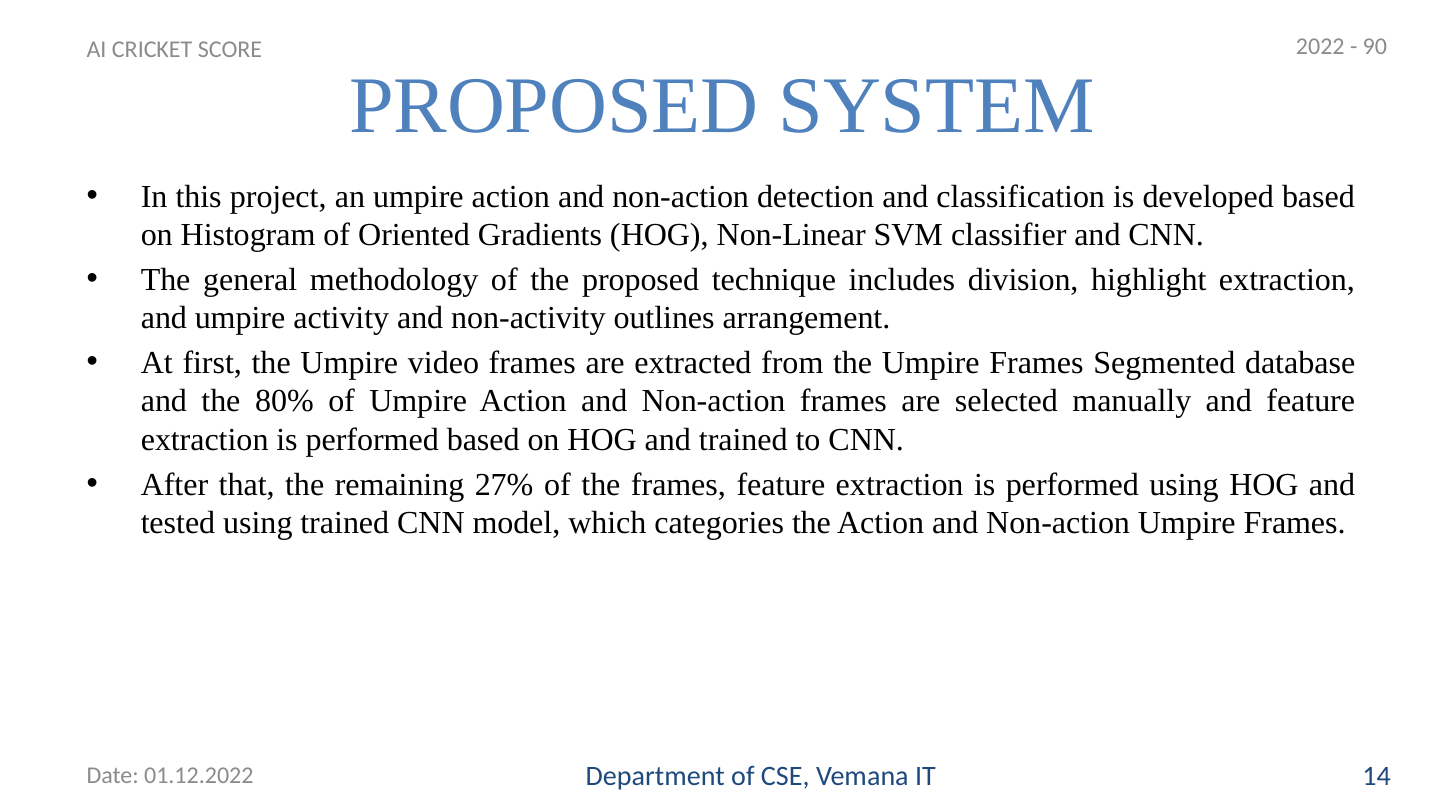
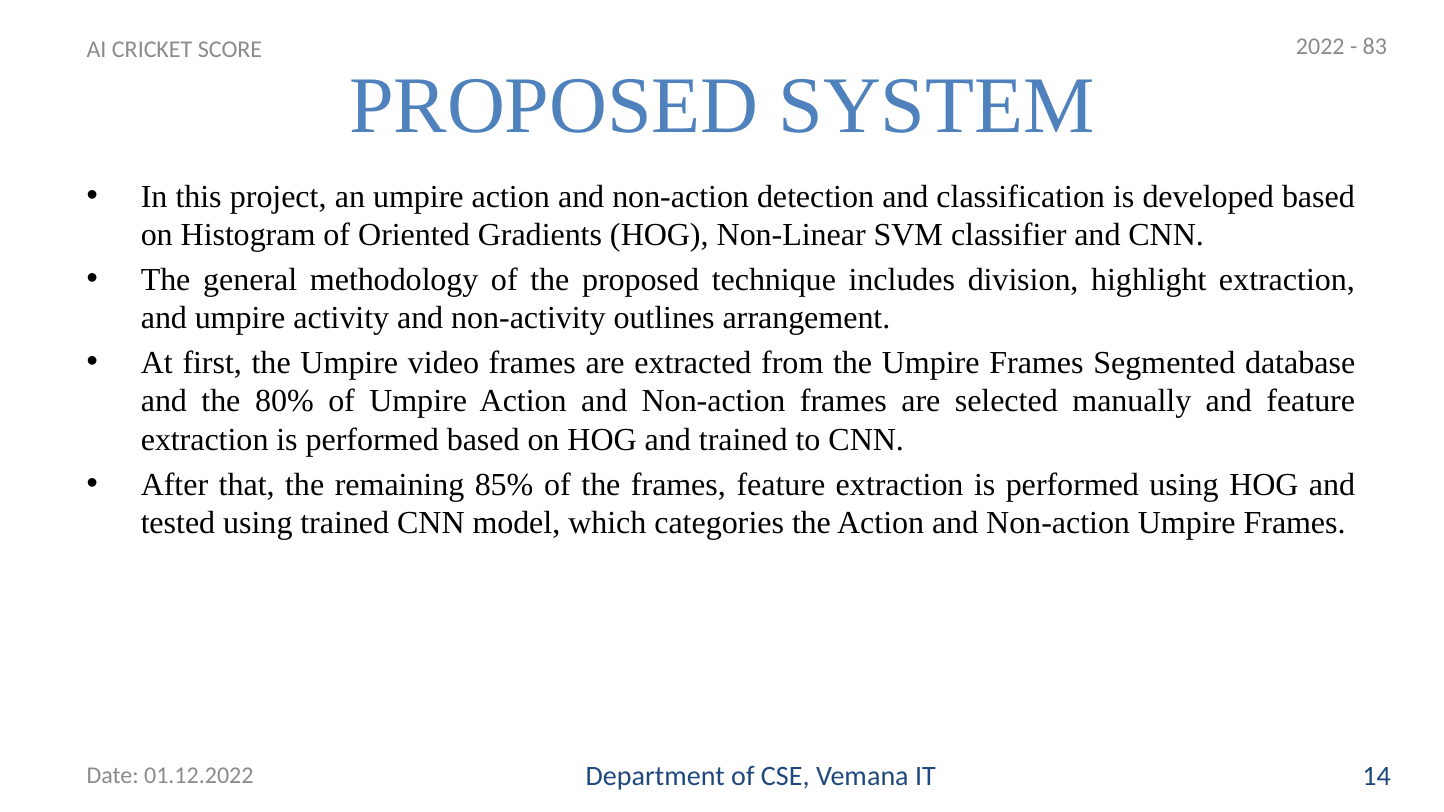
90: 90 -> 83
27%: 27% -> 85%
